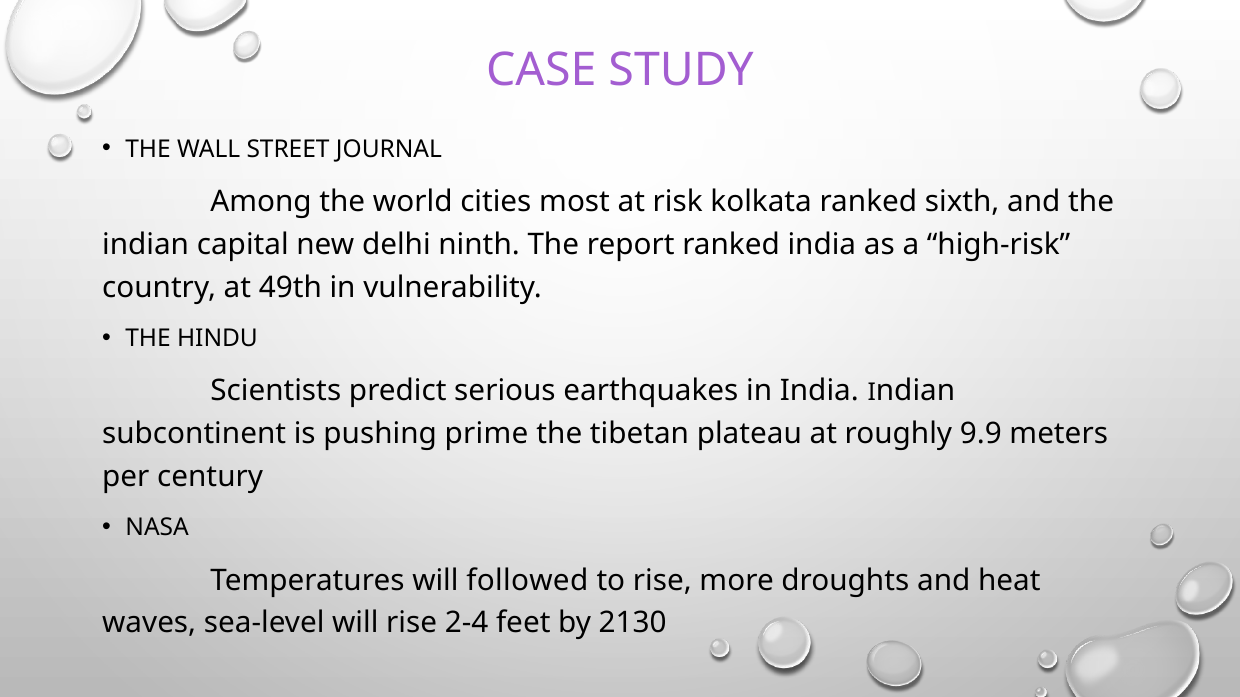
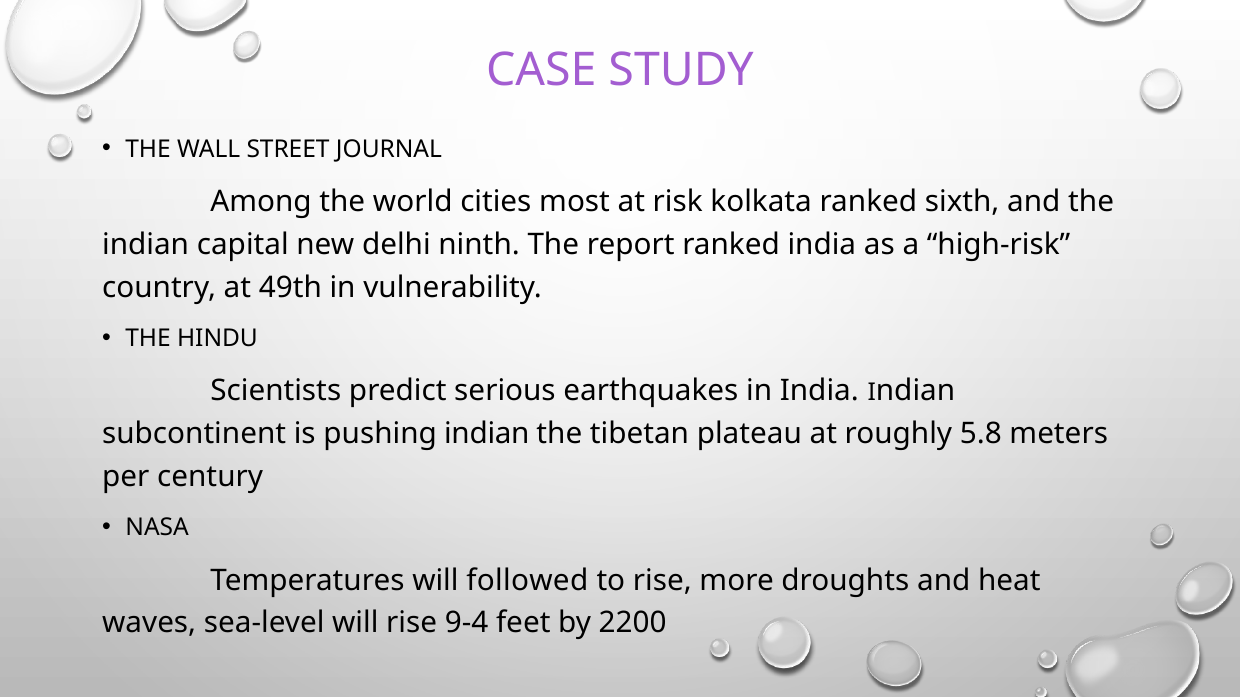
pushing prime: prime -> indian
9.9: 9.9 -> 5.8
2-4: 2-4 -> 9-4
2130: 2130 -> 2200
